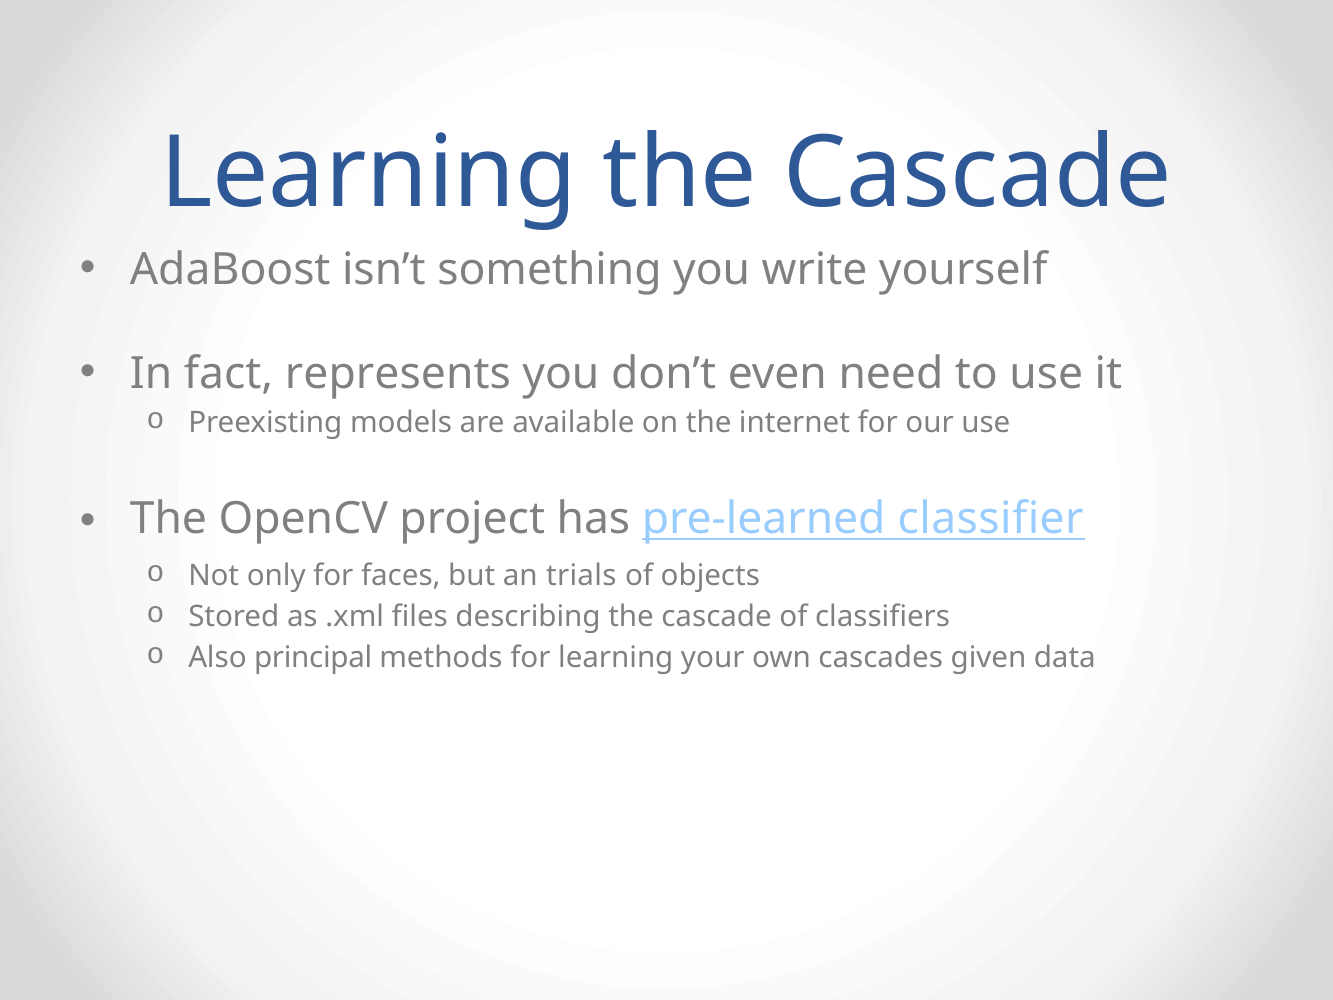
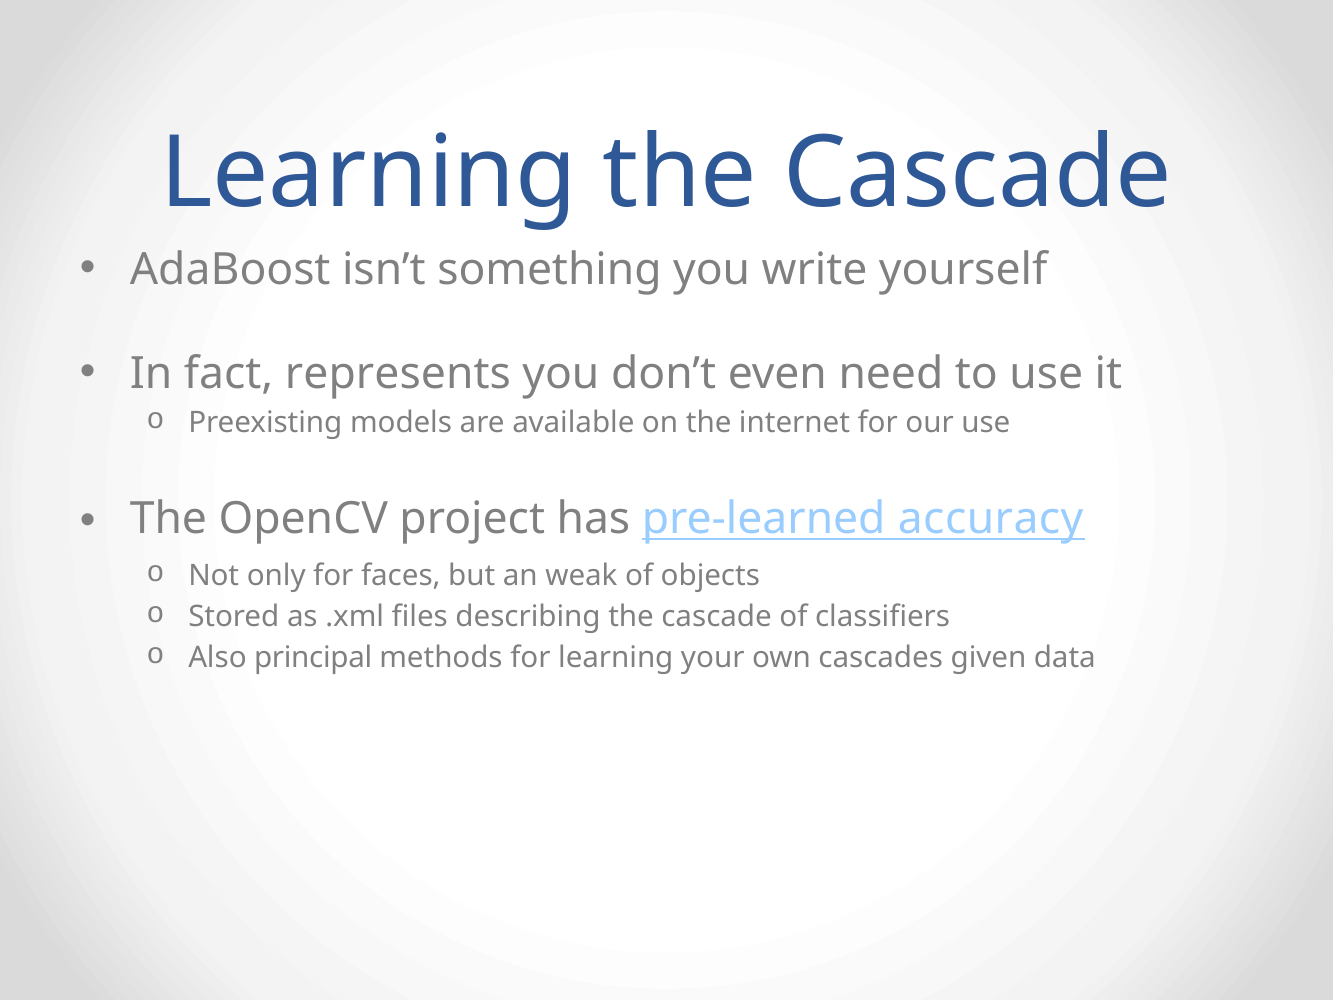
classifier: classifier -> accuracy
trials: trials -> weak
